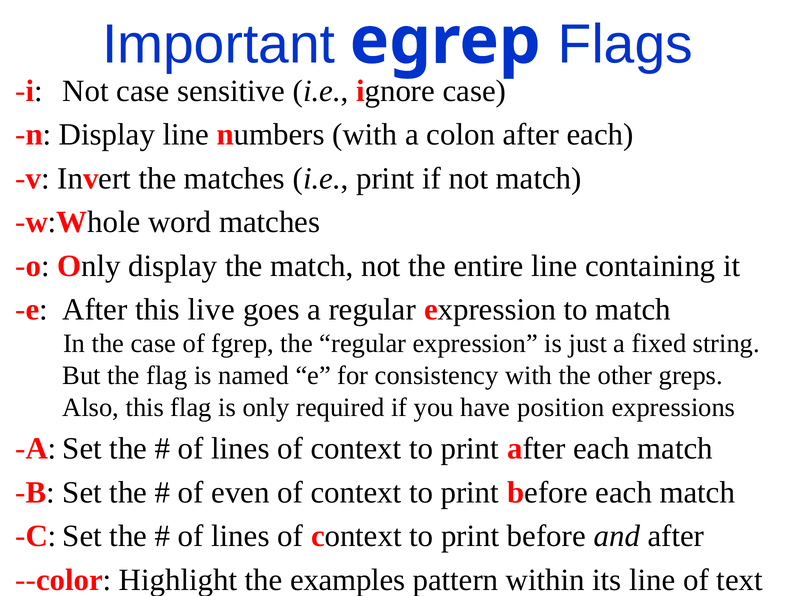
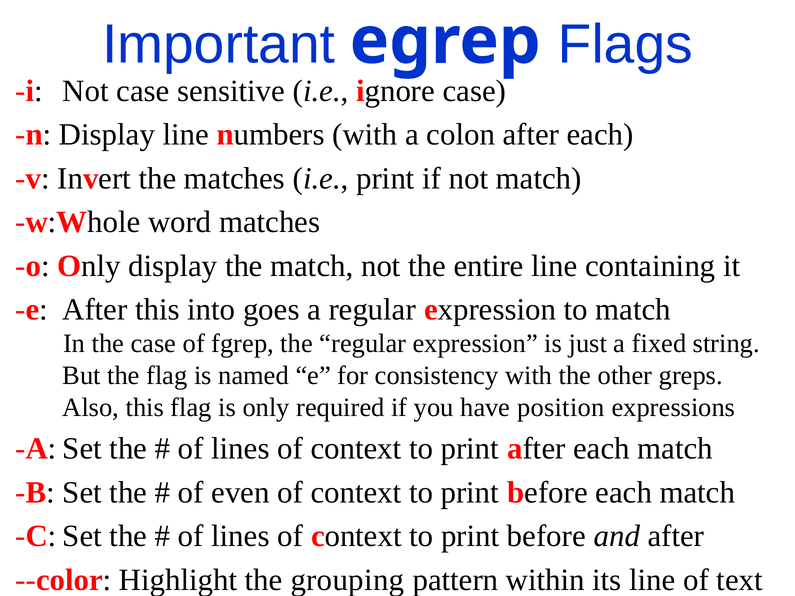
live: live -> into
examples: examples -> grouping
